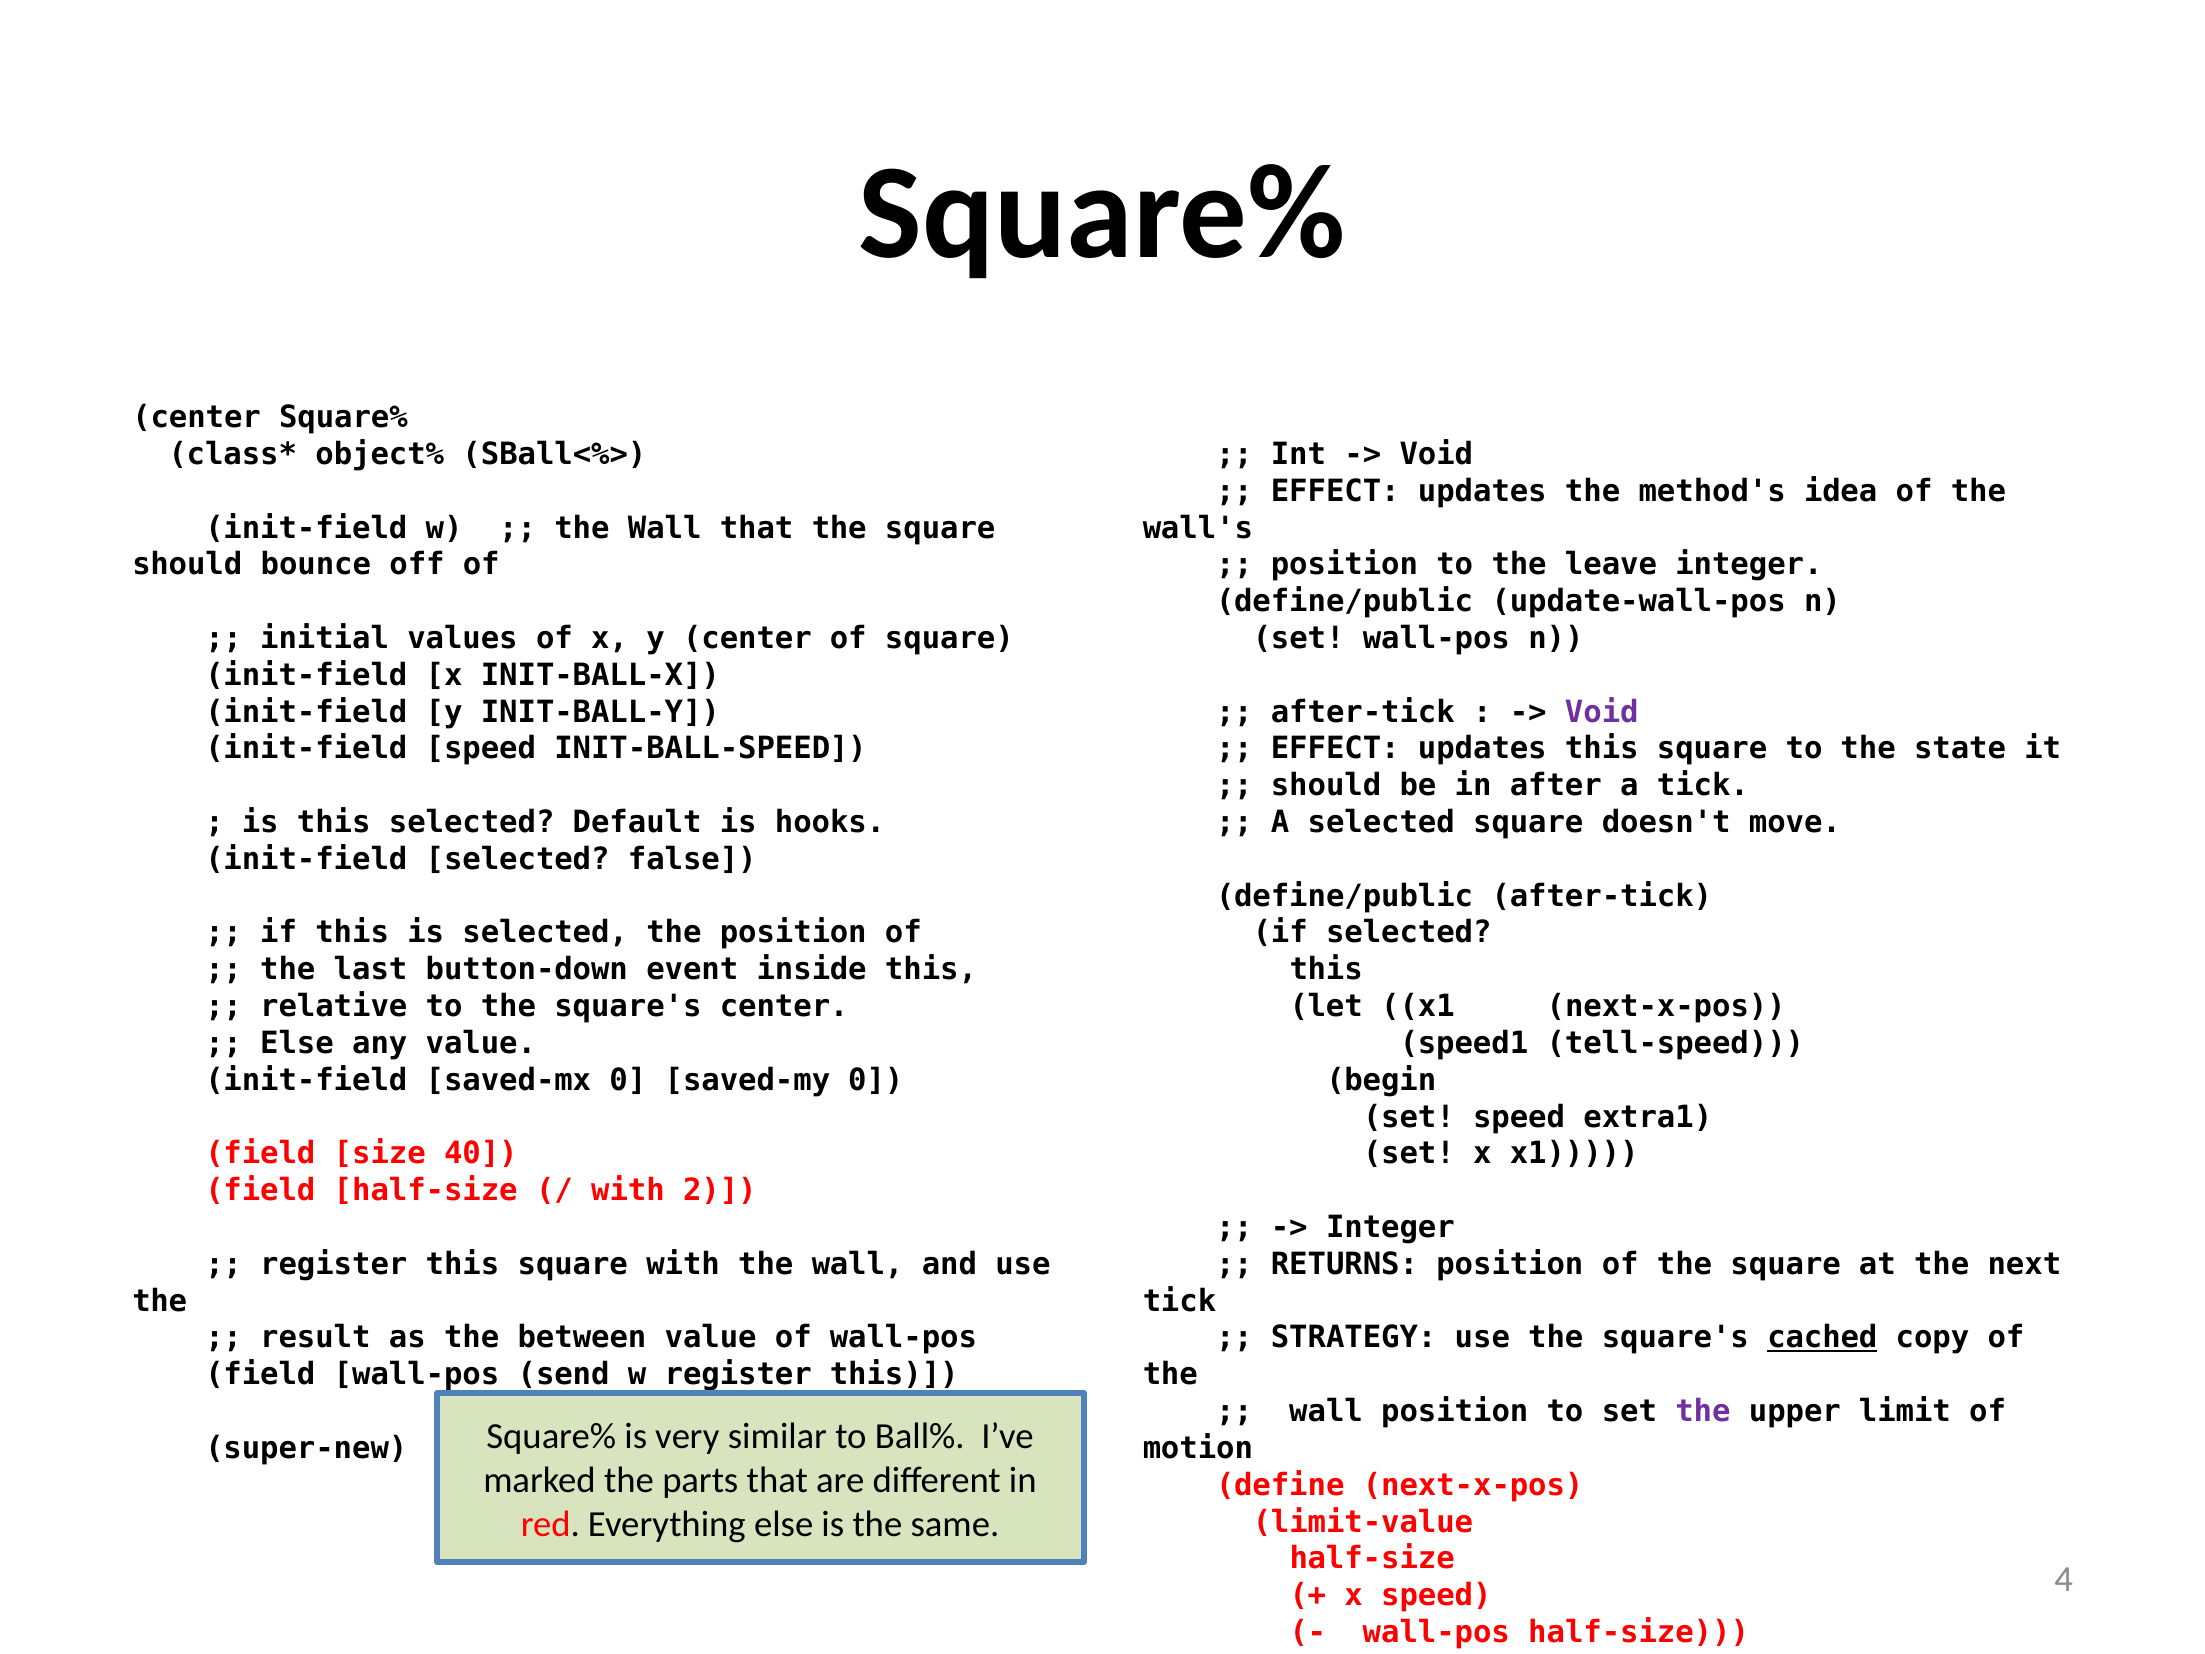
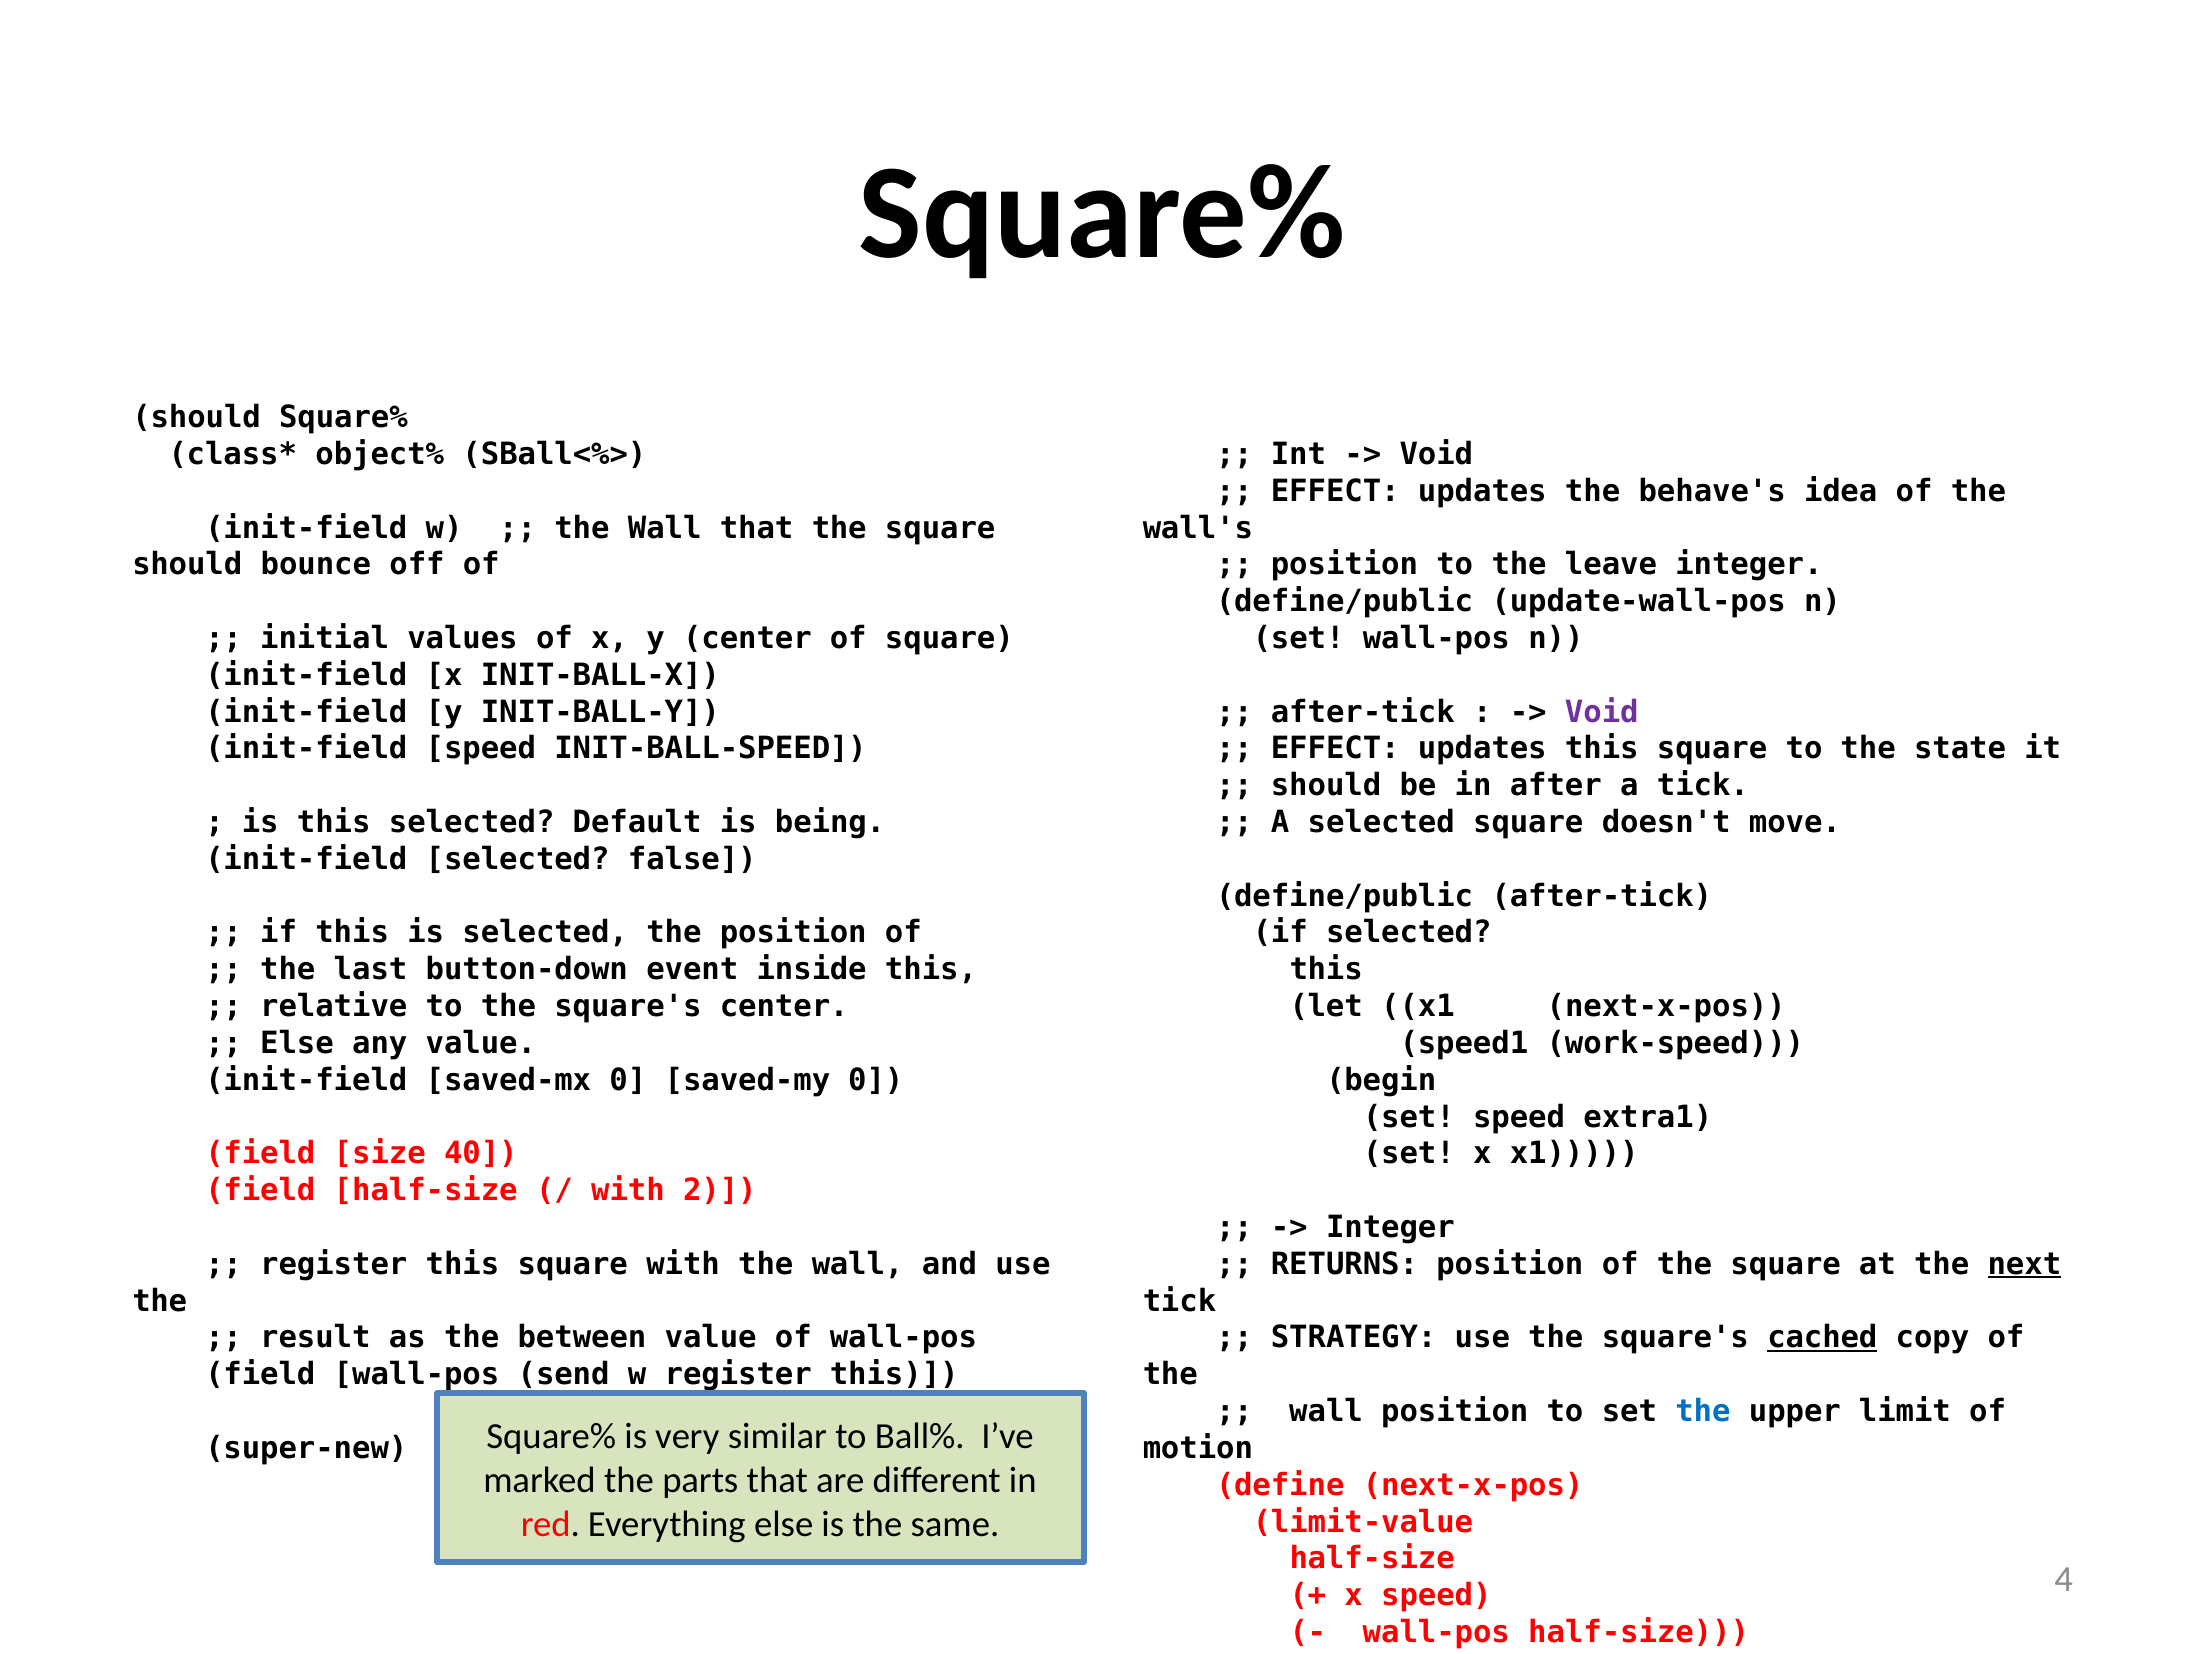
center at (197, 417): center -> should
method's: method's -> behave's
hooks: hooks -> being
tell-speed: tell-speed -> work-speed
next underline: none -> present
the at (1703, 1411) colour: purple -> blue
